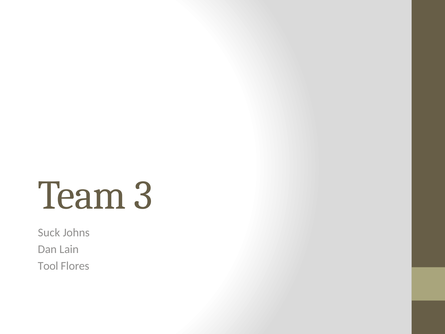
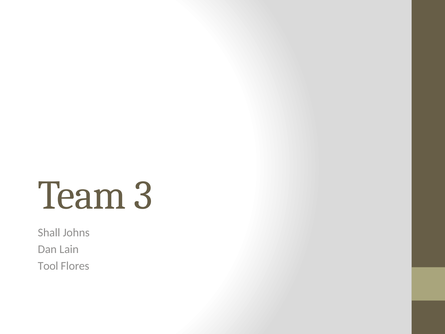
Suck: Suck -> Shall
